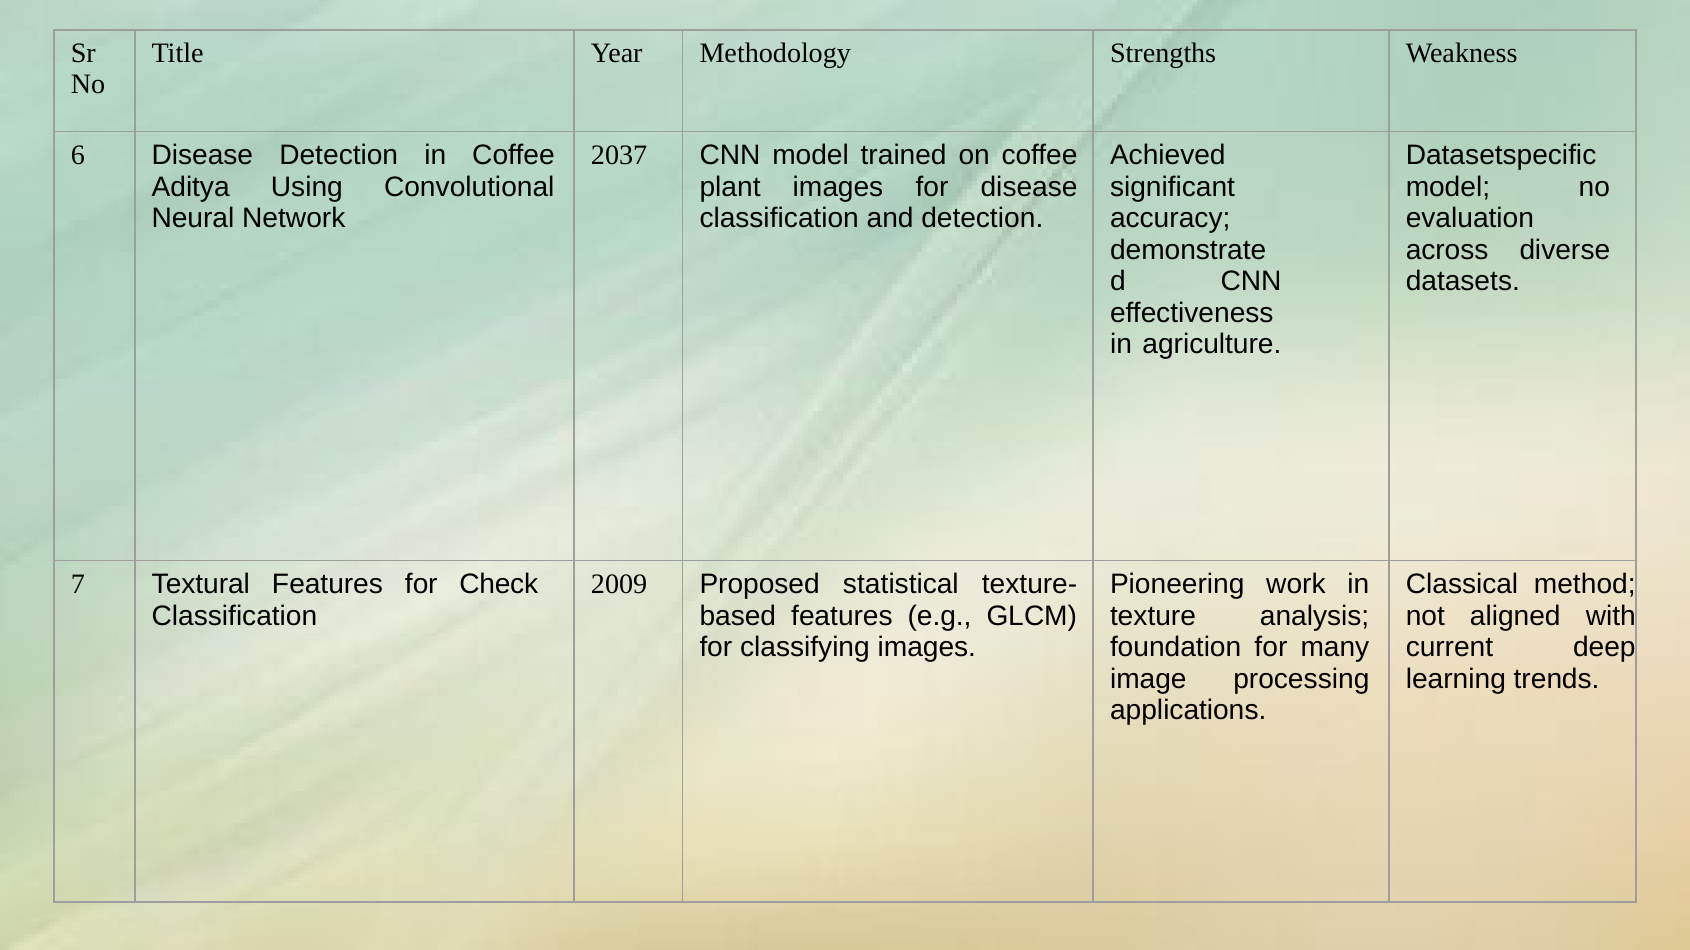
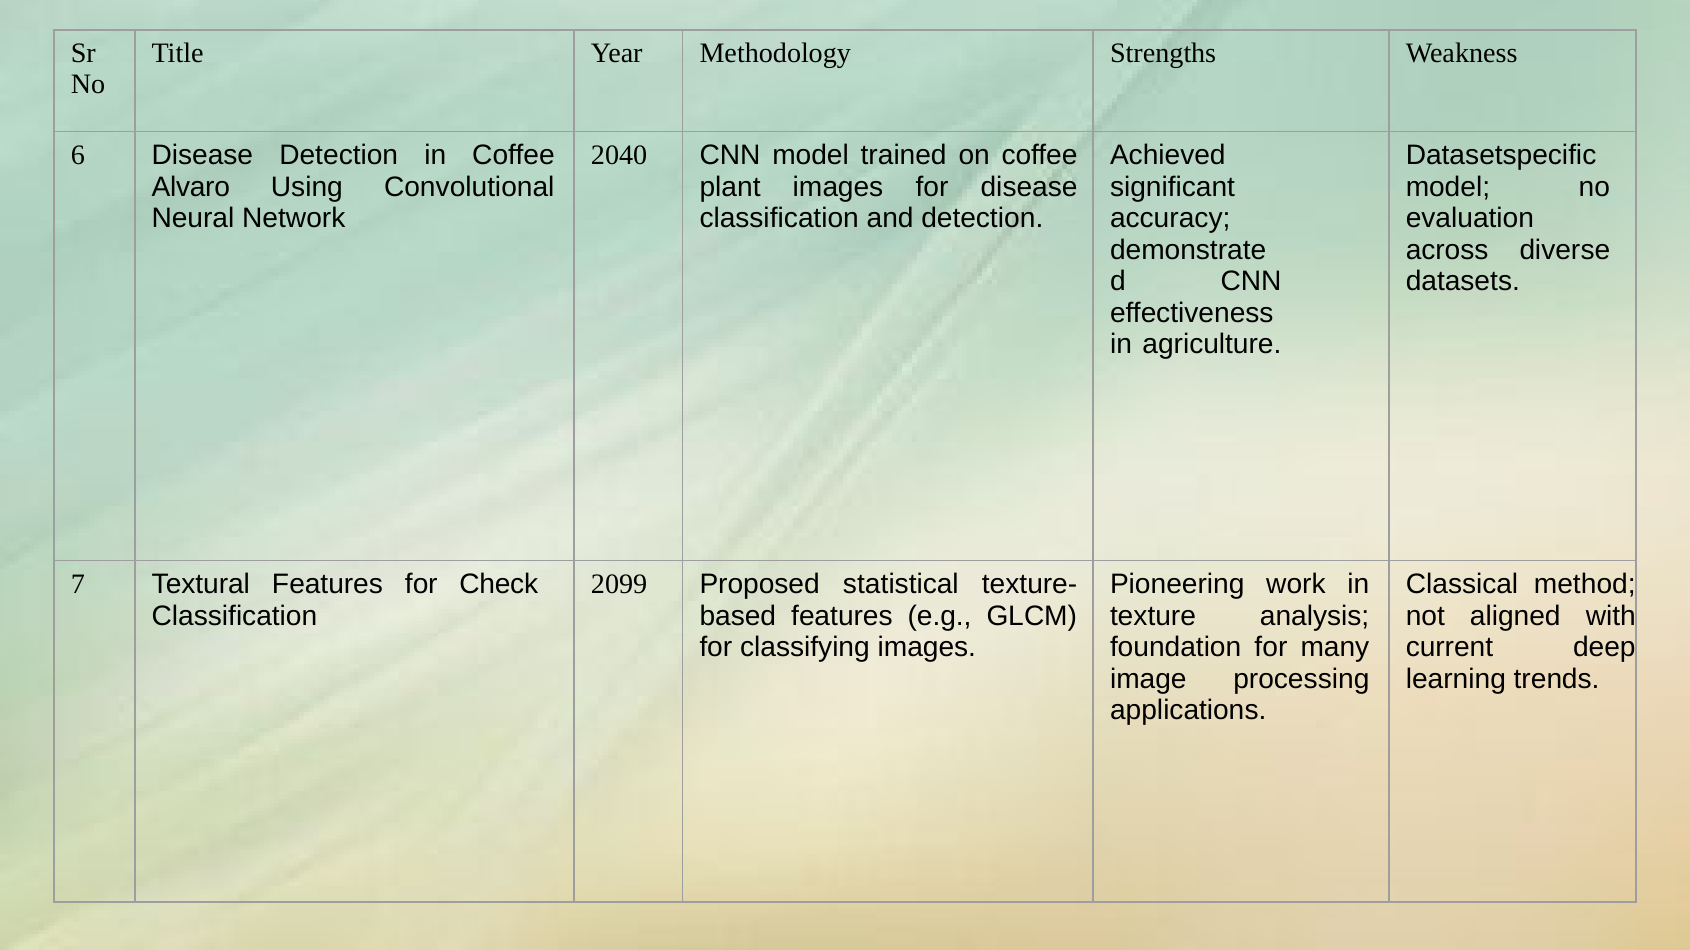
2037: 2037 -> 2040
Aditya: Aditya -> Alvaro
2009: 2009 -> 2099
